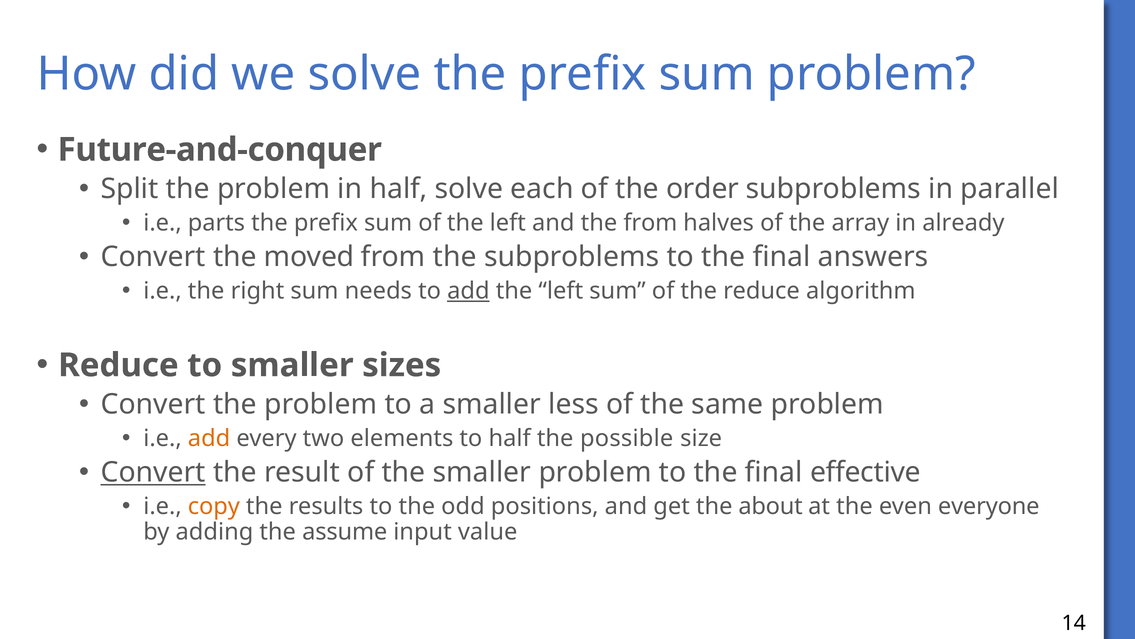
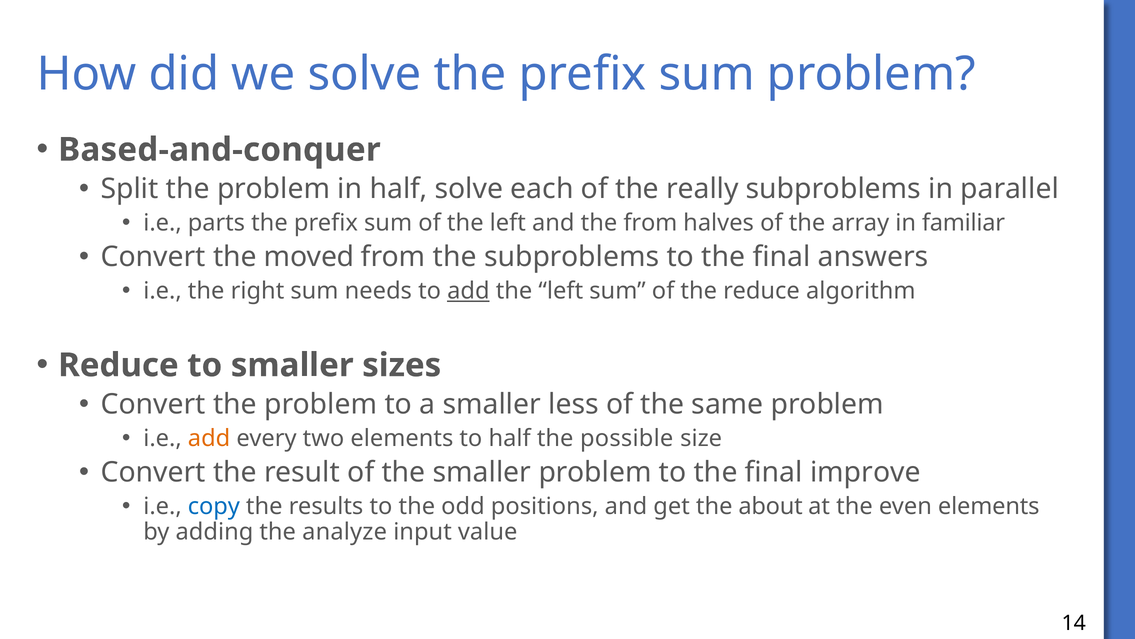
Future-and-conquer: Future-and-conquer -> Based-and-conquer
order: order -> really
already: already -> familiar
Convert at (153, 472) underline: present -> none
effective: effective -> improve
copy colour: orange -> blue
even everyone: everyone -> elements
assume: assume -> analyze
